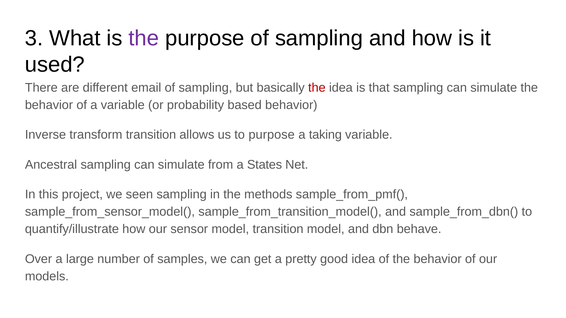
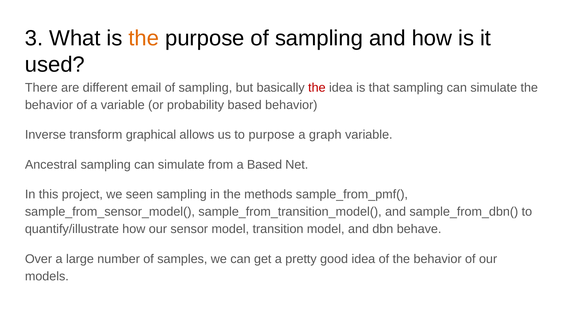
the at (144, 38) colour: purple -> orange
transform transition: transition -> graphical
taking: taking -> graph
a States: States -> Based
